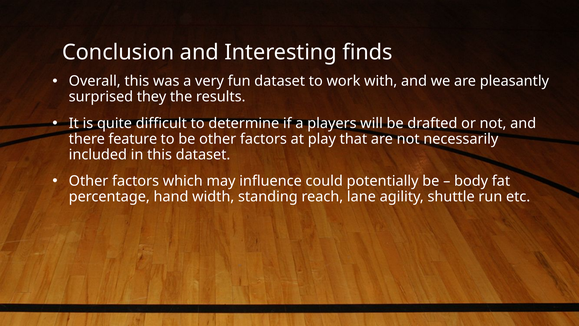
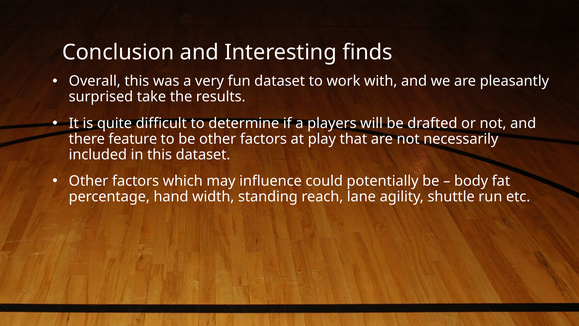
they: they -> take
